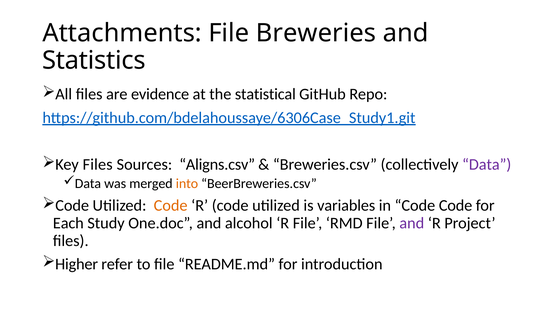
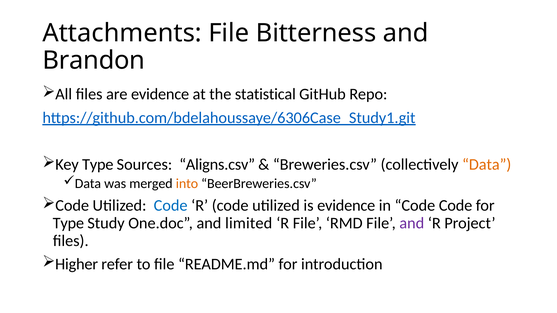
Breweries: Breweries -> Bitterness
Statistics: Statistics -> Brandon
Key Files: Files -> Type
Data at (487, 165) colour: purple -> orange
Code at (171, 206) colour: orange -> blue
is variables: variables -> evidence
Each at (68, 223): Each -> Type
alcohol: alcohol -> limited
